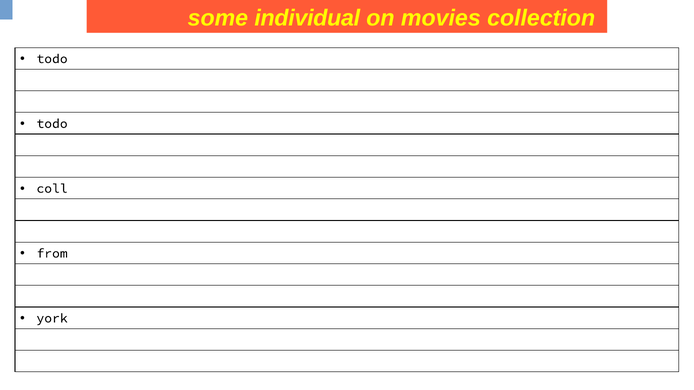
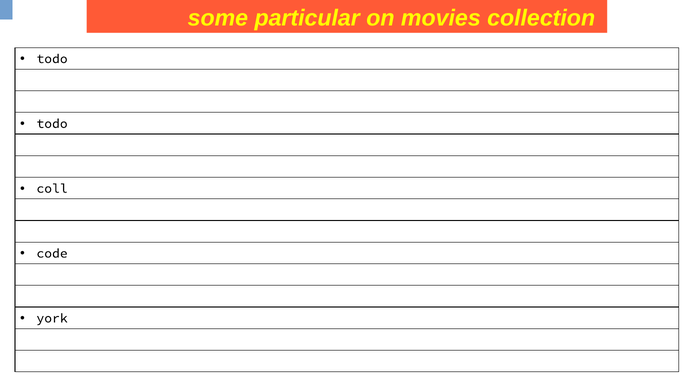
individual: individual -> particular
from: from -> code
